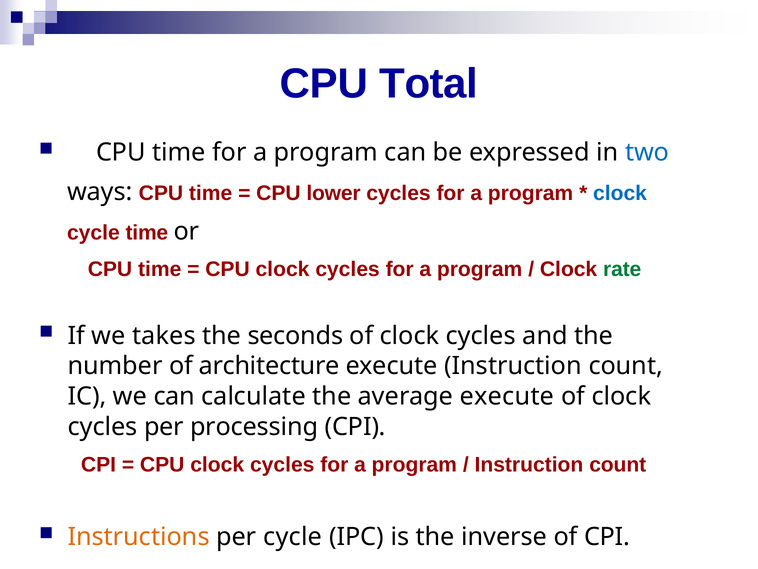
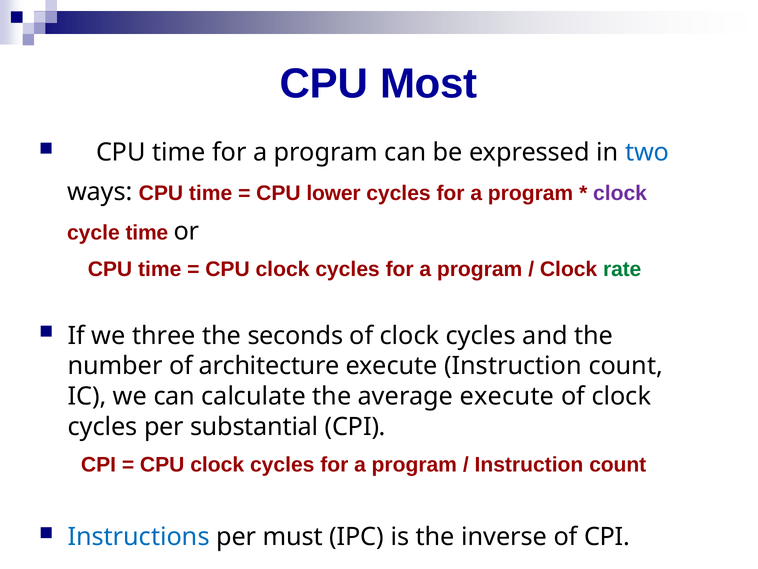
Total: Total -> Most
clock at (620, 193) colour: blue -> purple
takes: takes -> three
processing: processing -> substantial
Instructions colour: orange -> blue
per cycle: cycle -> must
